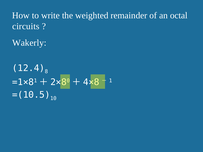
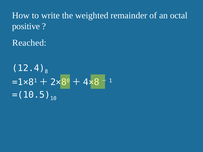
circuits: circuits -> positive
Wakerly: Wakerly -> Reached
